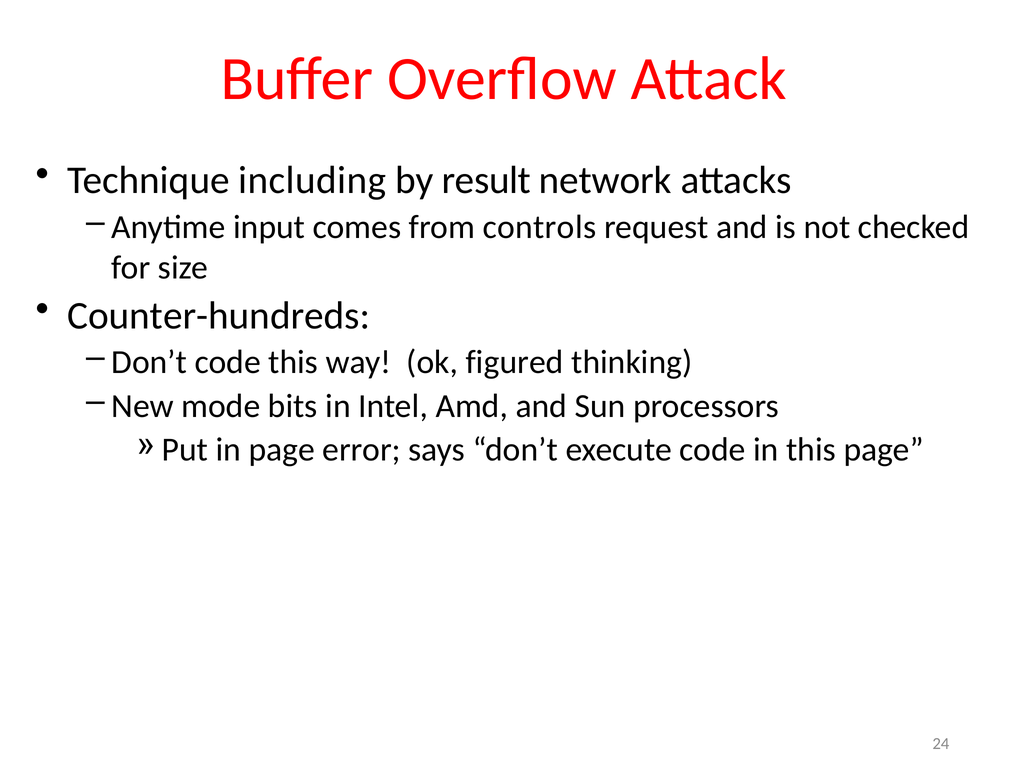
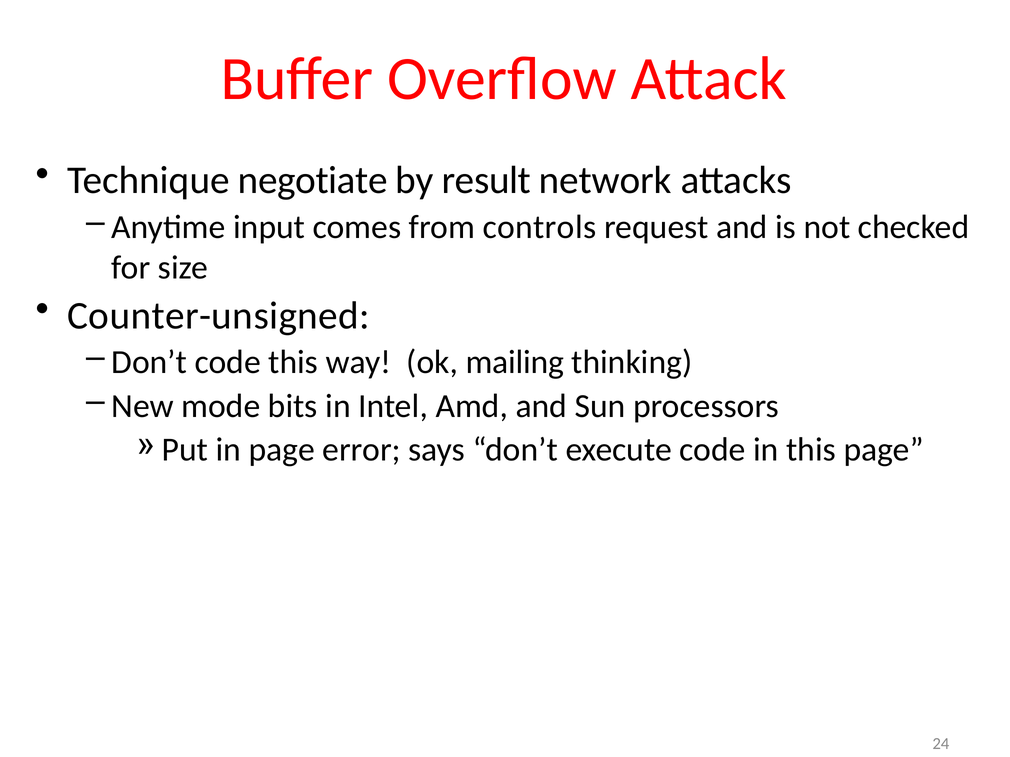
including: including -> negotiate
Counter-hundreds: Counter-hundreds -> Counter-unsigned
figured: figured -> mailing
